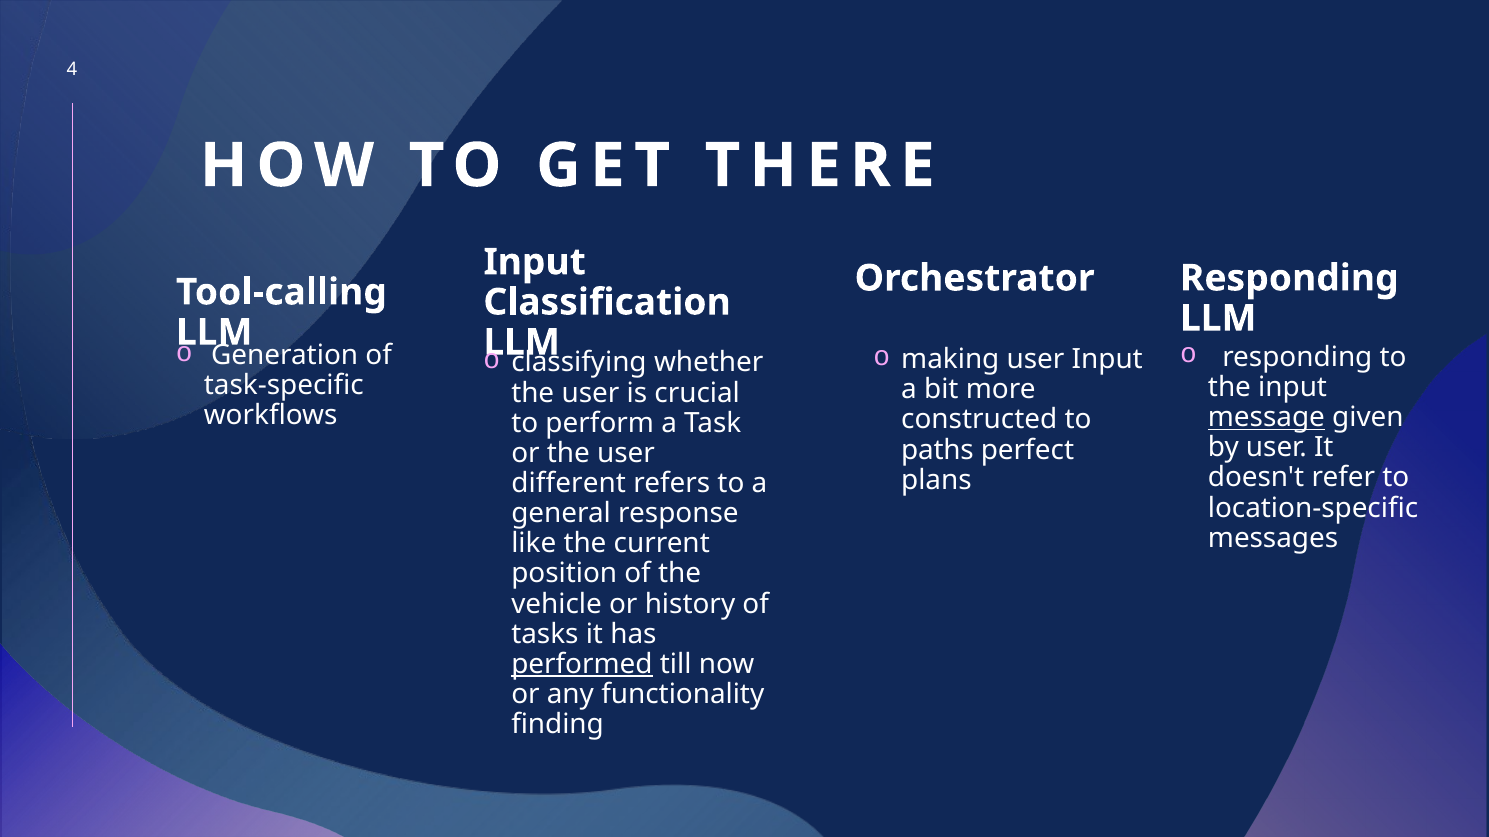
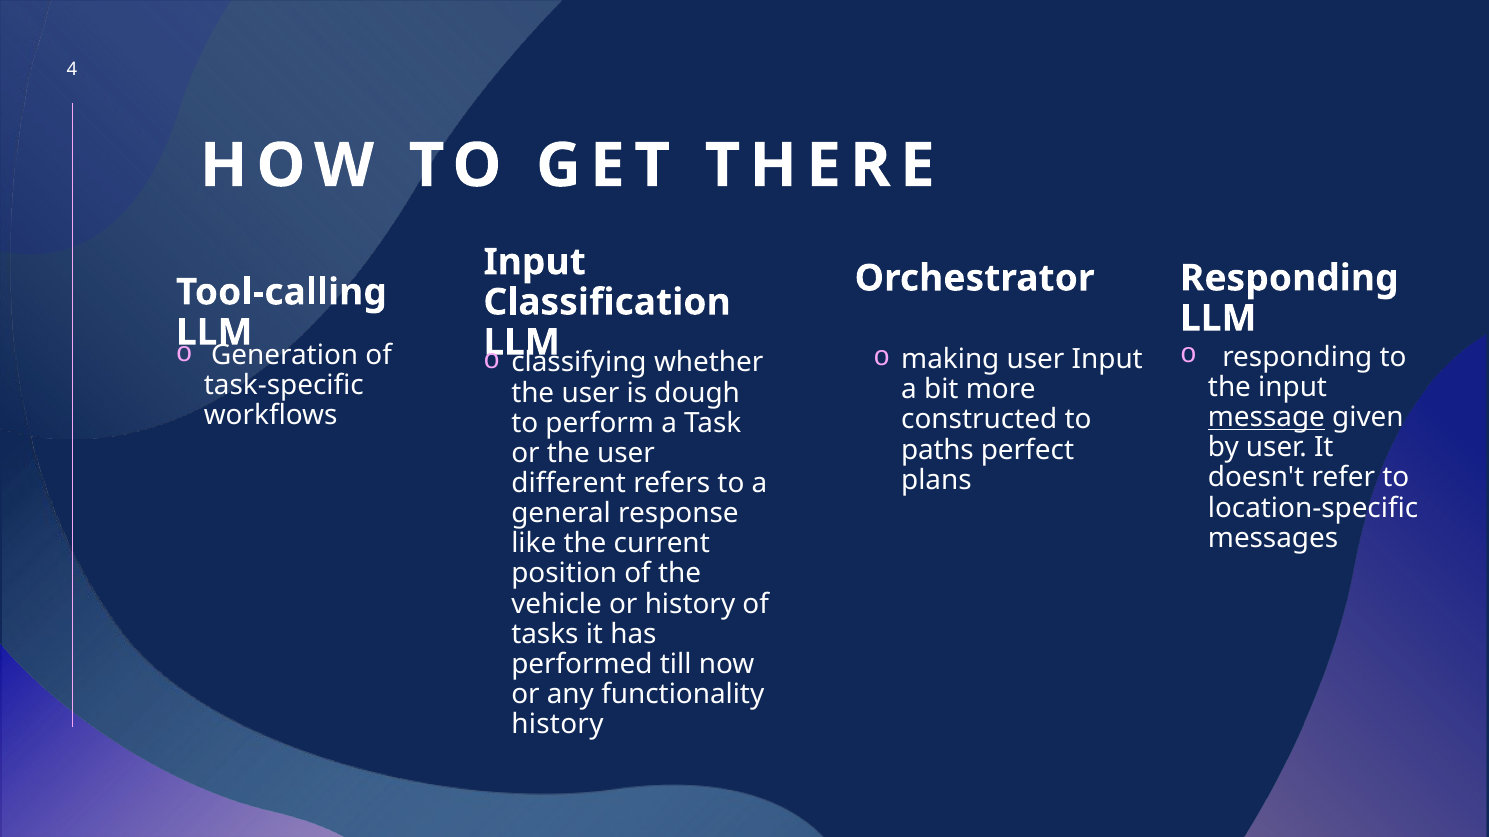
crucial: crucial -> dough
performed underline: present -> none
finding at (558, 725): finding -> history
